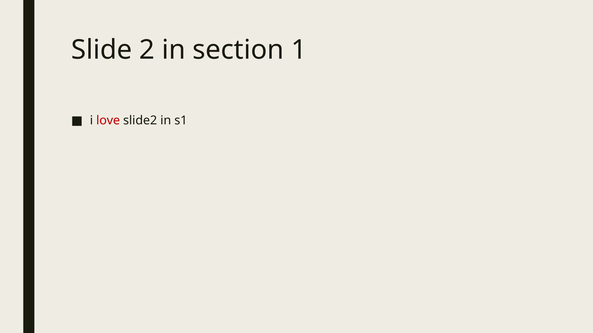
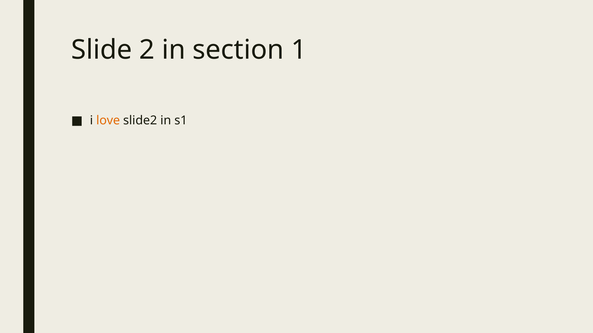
love colour: red -> orange
